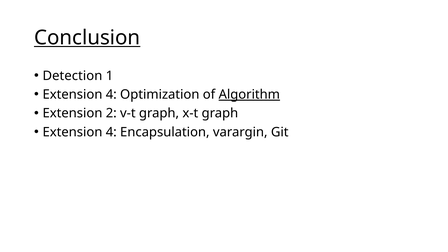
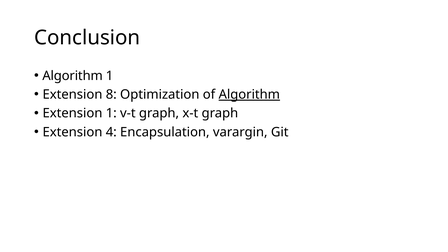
Conclusion underline: present -> none
Detection at (72, 76): Detection -> Algorithm
4 at (111, 95): 4 -> 8
Extension 2: 2 -> 1
